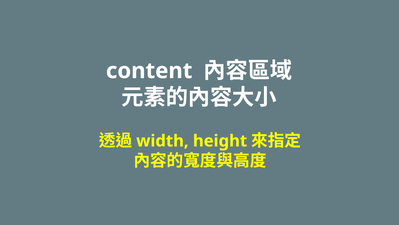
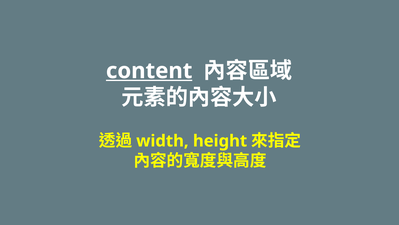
content underline: none -> present
